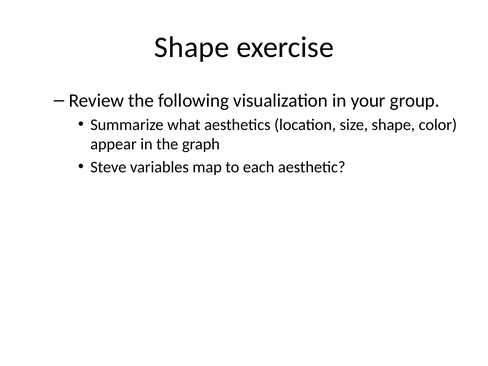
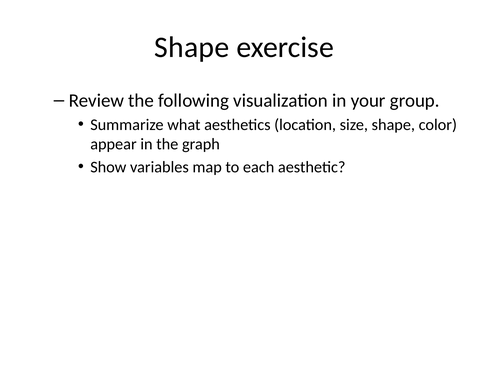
Steve: Steve -> Show
